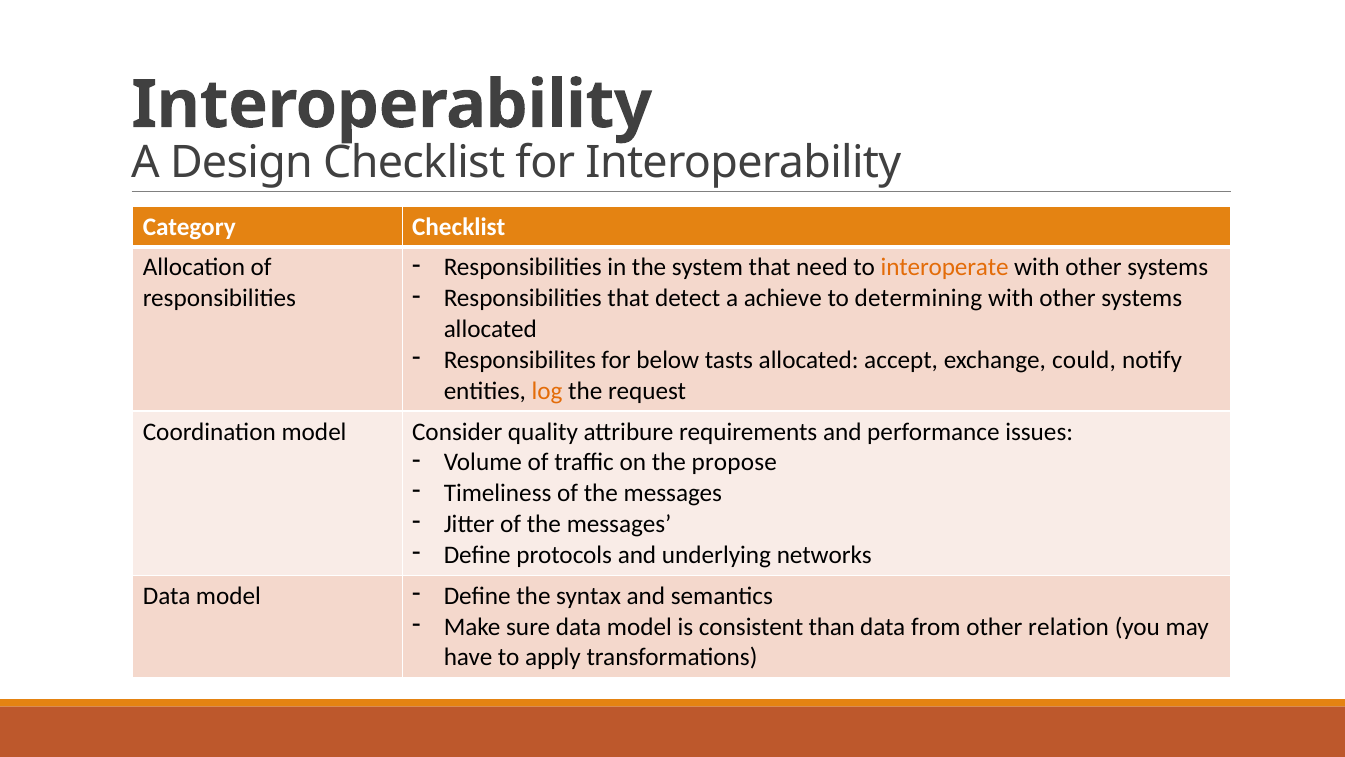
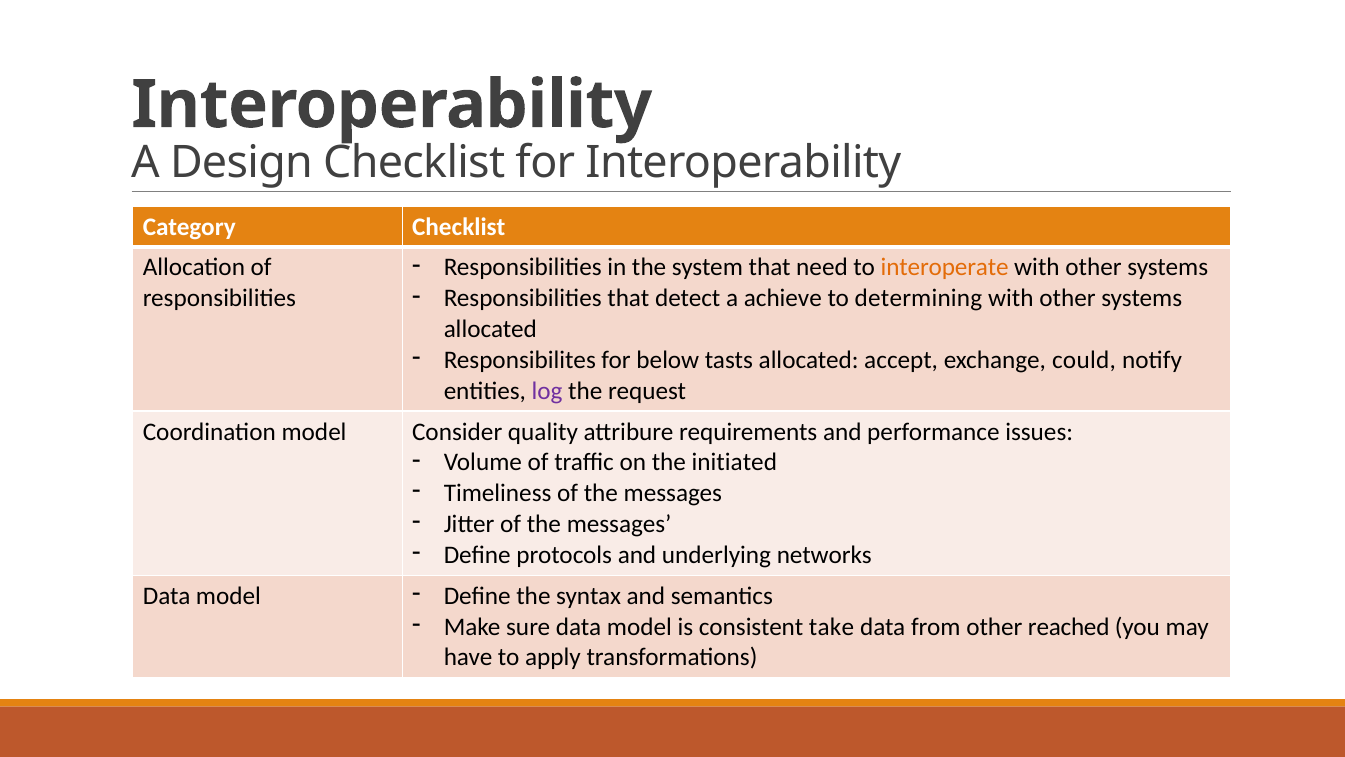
log colour: orange -> purple
propose: propose -> initiated
than: than -> take
relation: relation -> reached
